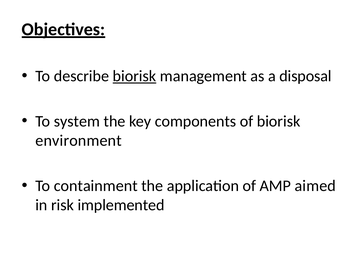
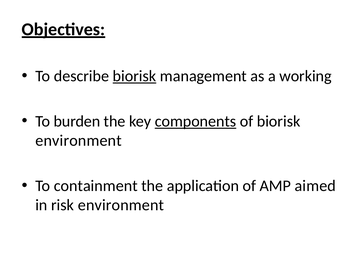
disposal: disposal -> working
system: system -> burden
components underline: none -> present
risk implemented: implemented -> environment
